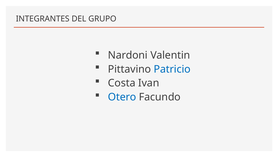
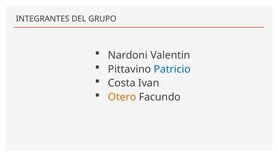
Otero colour: blue -> orange
